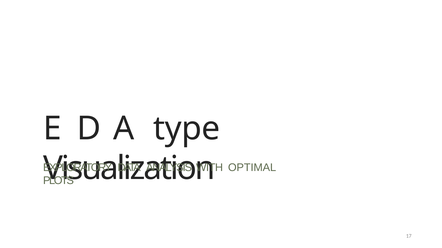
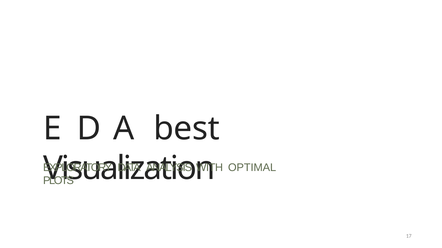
type: type -> best
